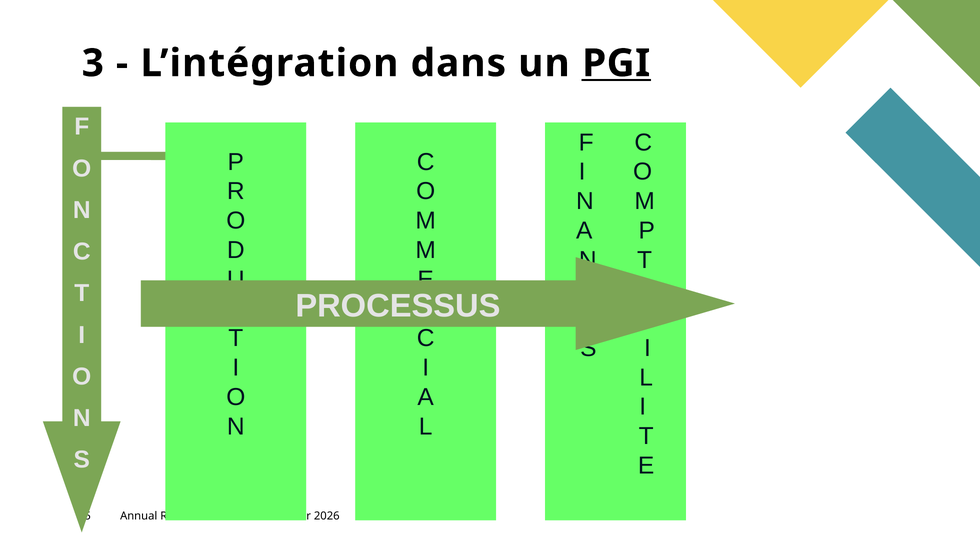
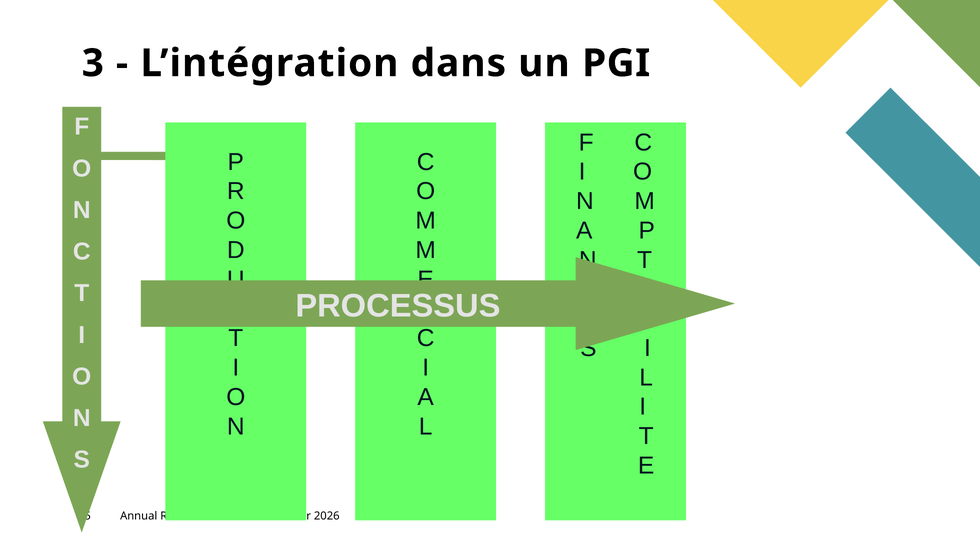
PGI underline: present -> none
